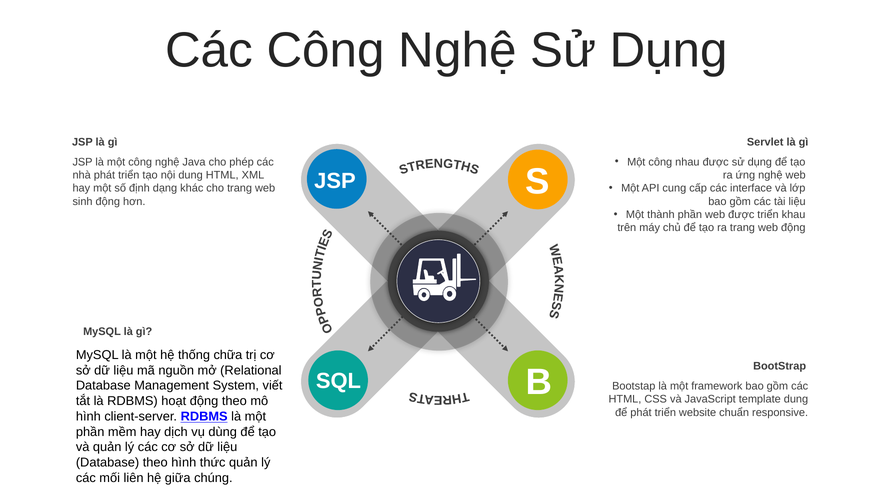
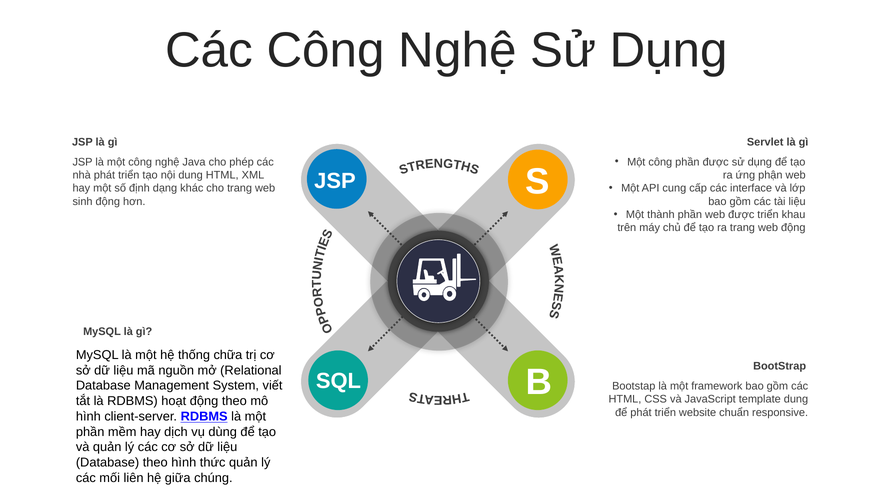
công nhau: nhau -> phần
ứng nghệ: nghệ -> phận
